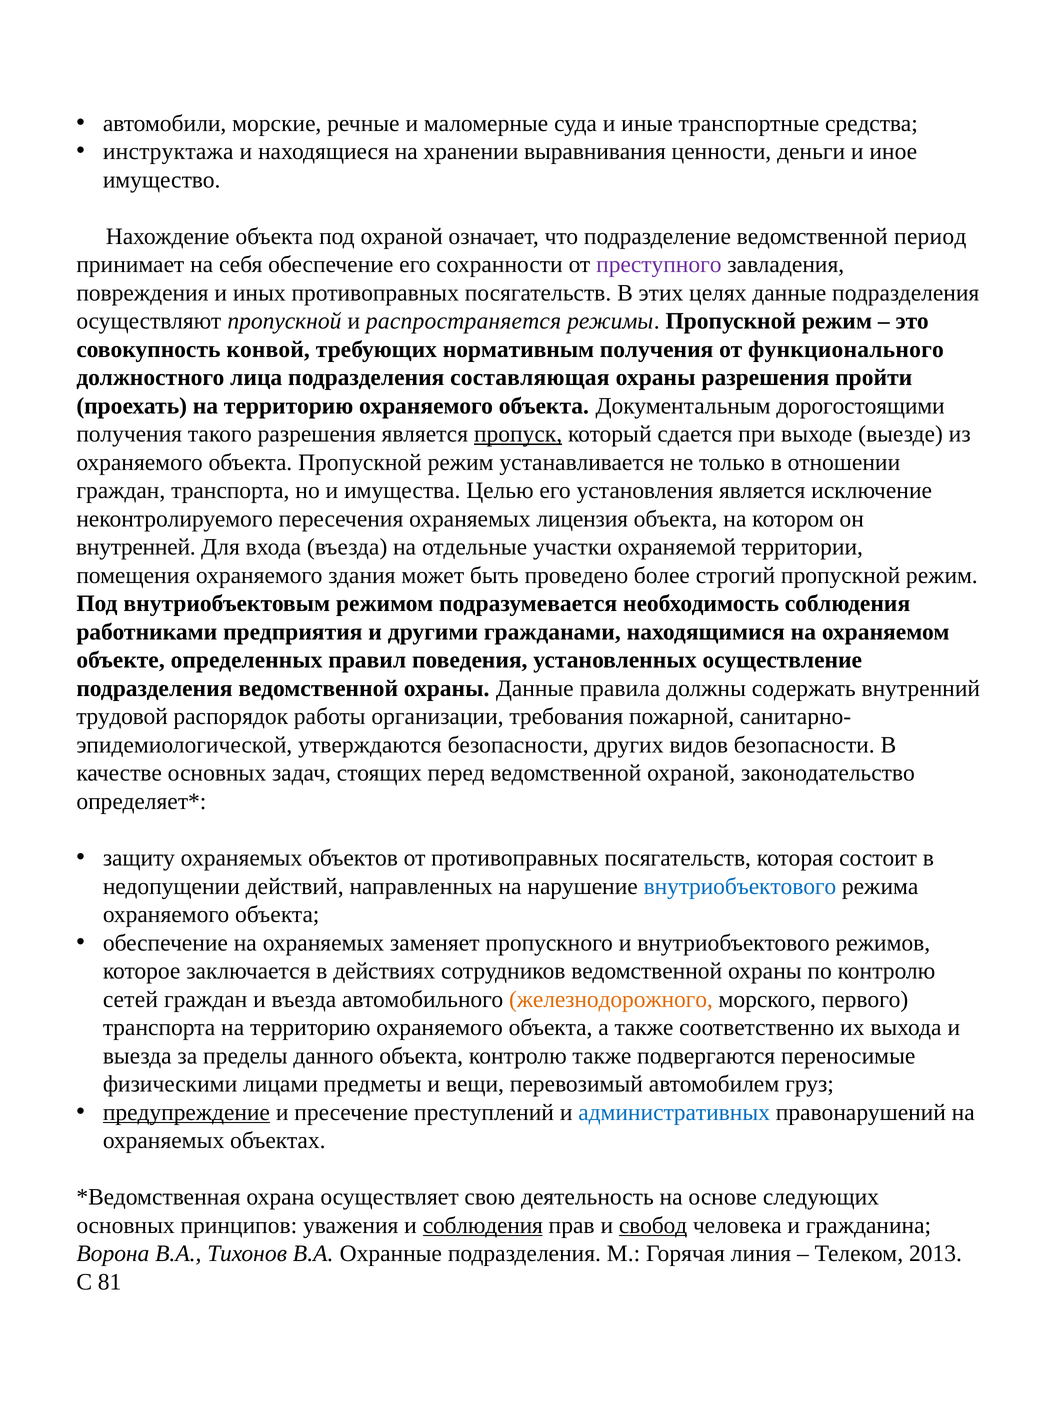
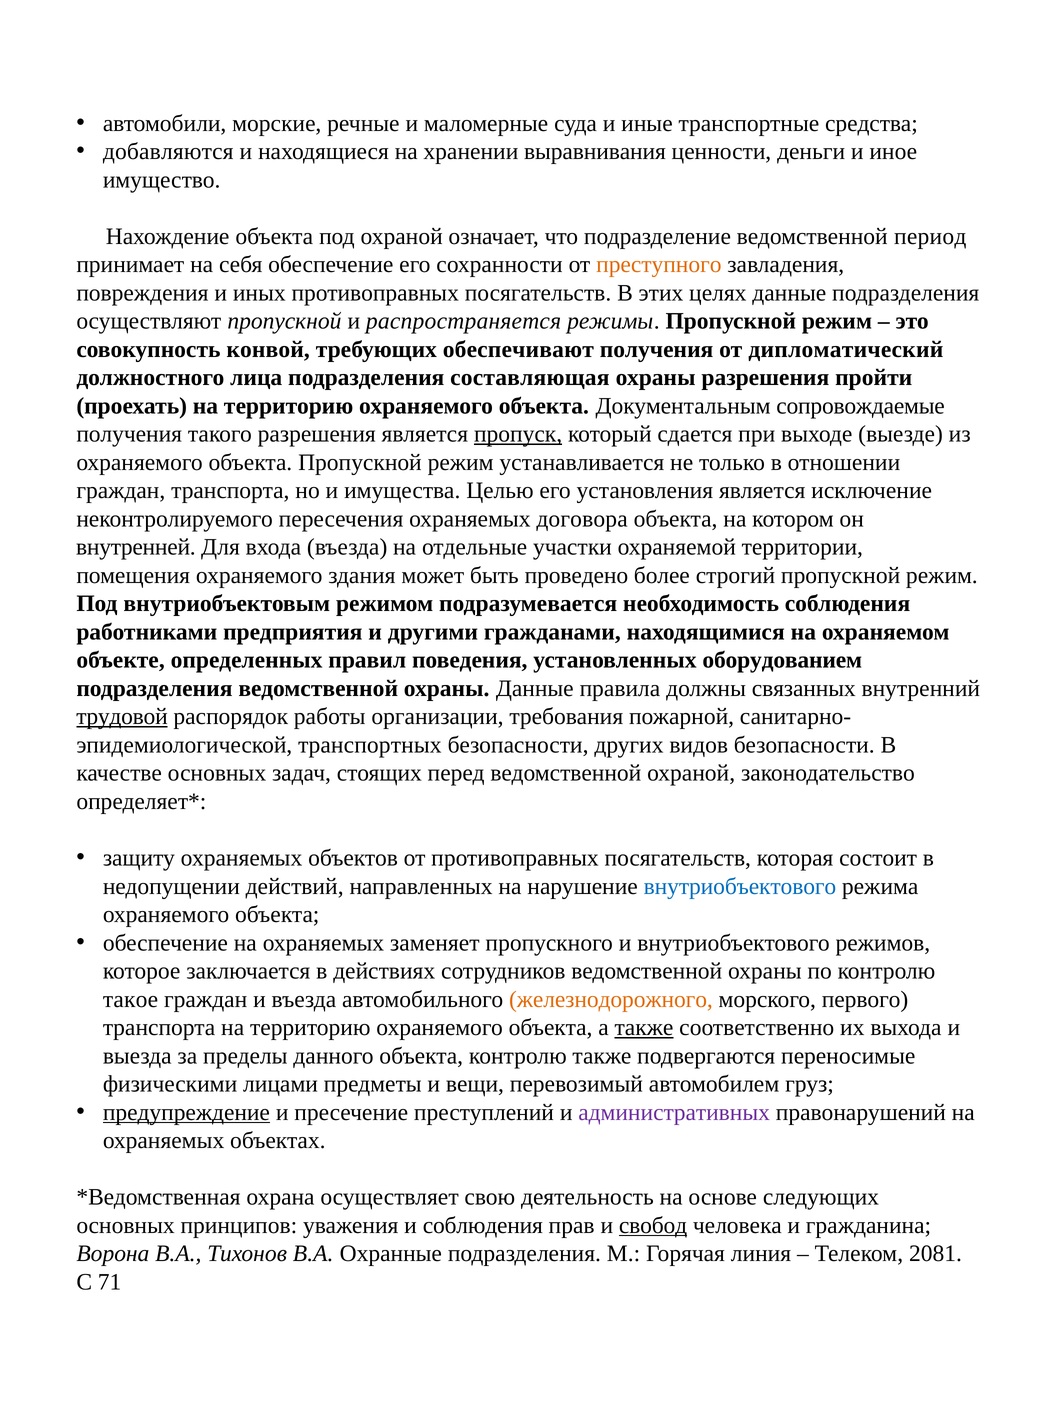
инструктажа: инструктажа -> добавляются
преступного colour: purple -> orange
нормативным: нормативным -> обеспечивают
функционального: функционального -> дипломатический
дорогостоящими: дорогостоящими -> сопровождаемые
лицензия: лицензия -> договора
осуществление: осуществление -> оборудованием
содержать: содержать -> связанных
трудовой underline: none -> present
утверждаются: утверждаются -> транспортных
сетей: сетей -> такое
также at (644, 1028) underline: none -> present
административных colour: blue -> purple
соблюдения at (483, 1226) underline: present -> none
2013: 2013 -> 2081
81: 81 -> 71
